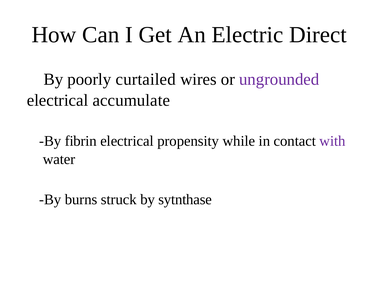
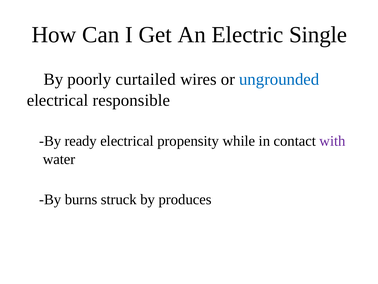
Direct: Direct -> Single
ungrounded colour: purple -> blue
accumulate: accumulate -> responsible
fibrin: fibrin -> ready
sytnthase: sytnthase -> produces
